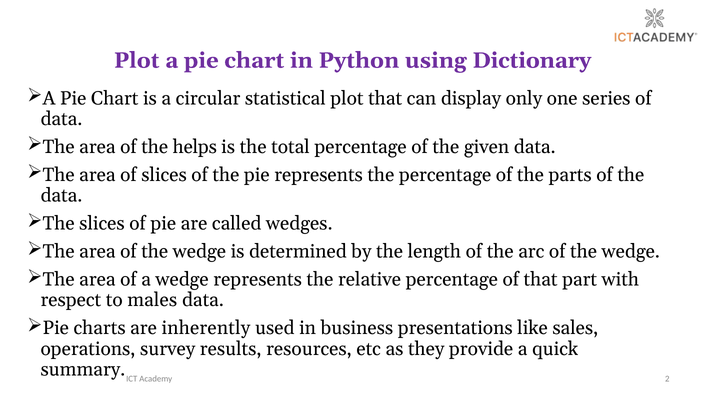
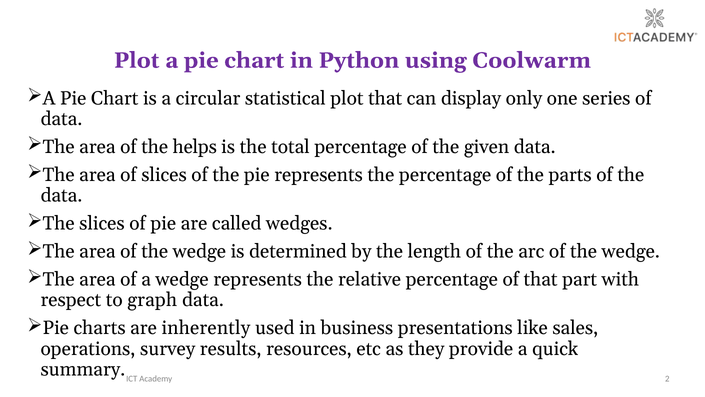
Dictionary: Dictionary -> Coolwarm
males: males -> graph
